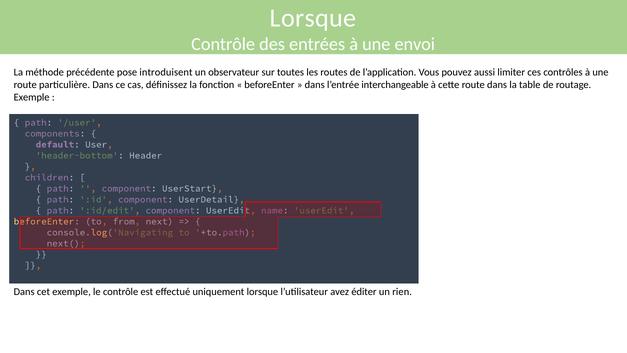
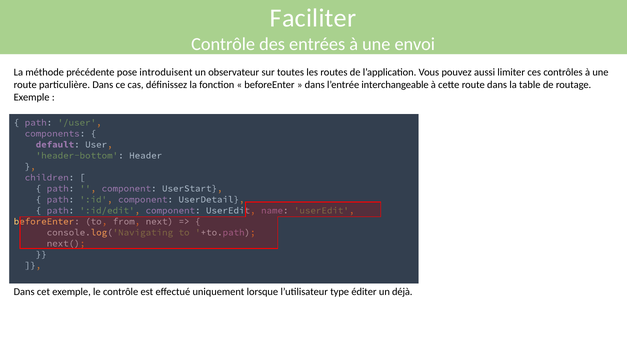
Lorsque at (313, 18): Lorsque -> Faciliter
avez: avez -> type
rien: rien -> déjà
